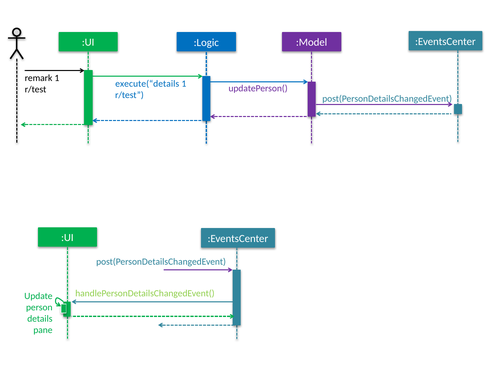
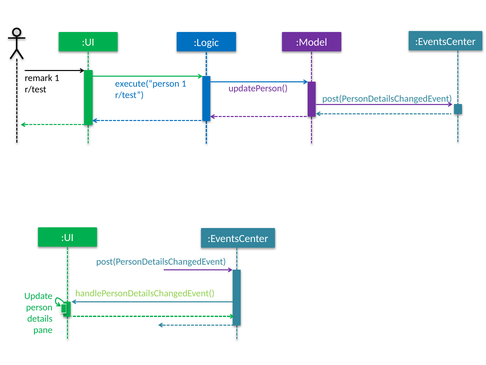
execute(“details: execute(“details -> execute(“person
